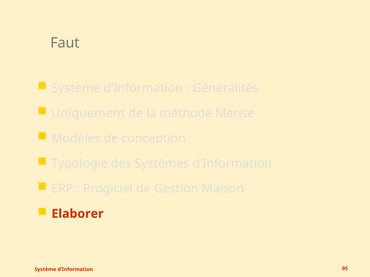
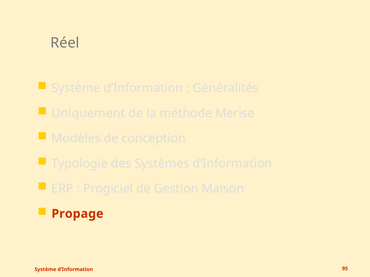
Faut: Faut -> Réel
Elaborer: Elaborer -> Propage
